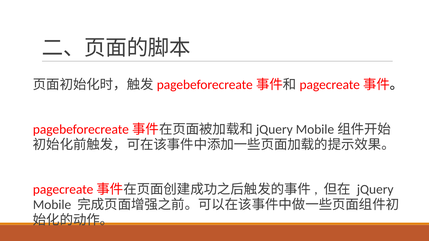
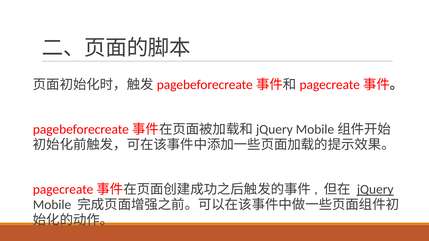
jQuery underline: none -> present
